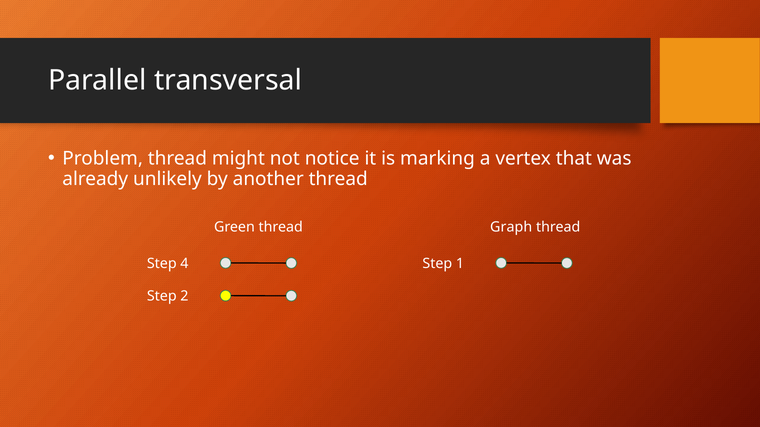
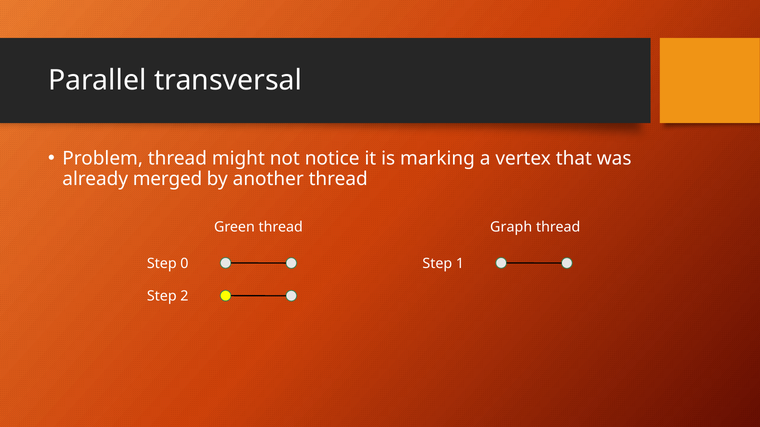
unlikely: unlikely -> merged
4: 4 -> 0
